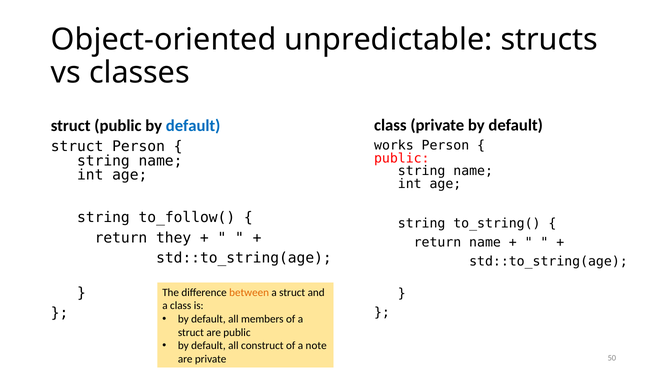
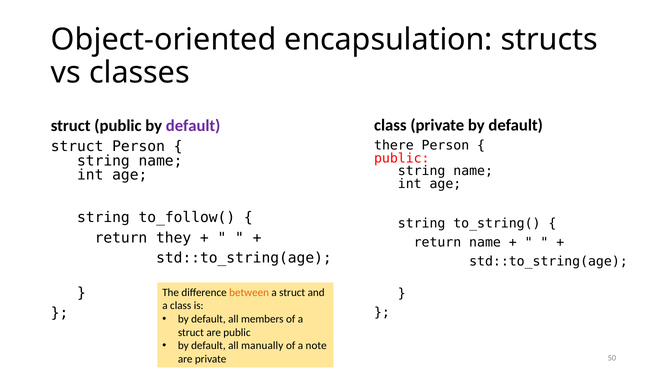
unpredictable: unpredictable -> encapsulation
default at (193, 126) colour: blue -> purple
works: works -> there
construct: construct -> manually
